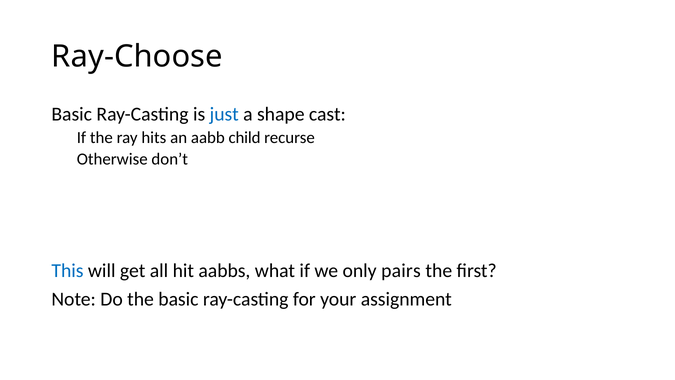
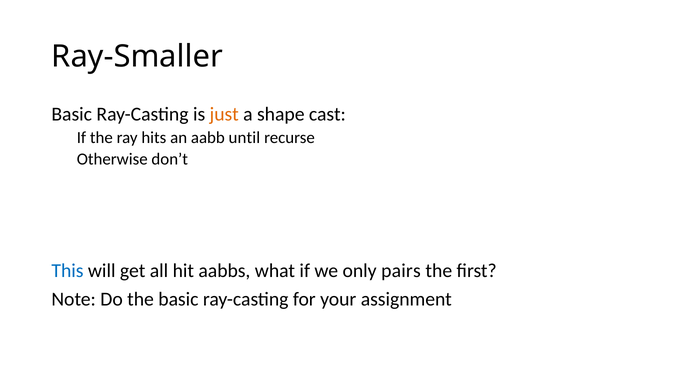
Ray-Choose: Ray-Choose -> Ray-Smaller
just colour: blue -> orange
child: child -> until
